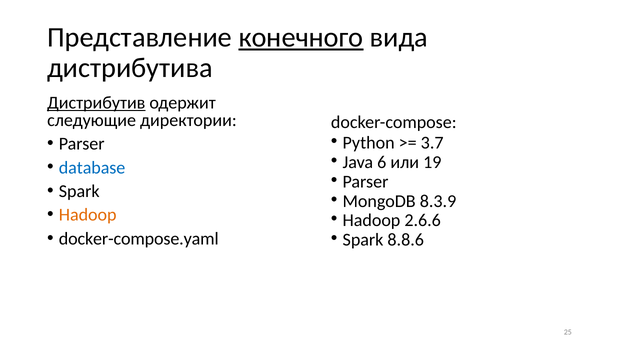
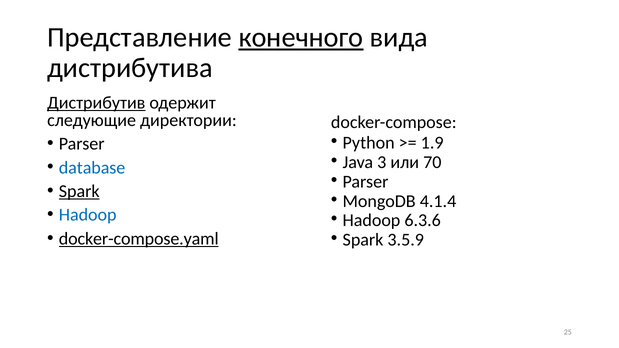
3.7: 3.7 -> 1.9
6: 6 -> 3
19: 19 -> 70
Spark at (79, 191) underline: none -> present
8.3.9: 8.3.9 -> 4.1.4
Hadoop at (88, 215) colour: orange -> blue
2.6.6: 2.6.6 -> 6.3.6
docker-compose.yaml underline: none -> present
8.8.6: 8.8.6 -> 3.5.9
